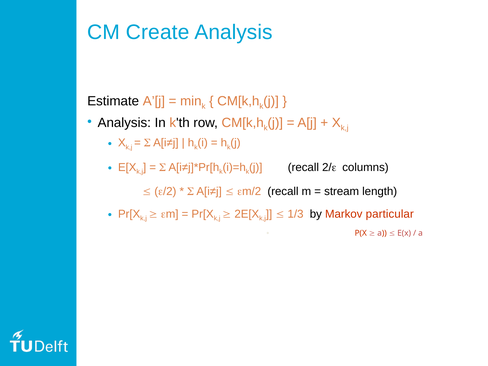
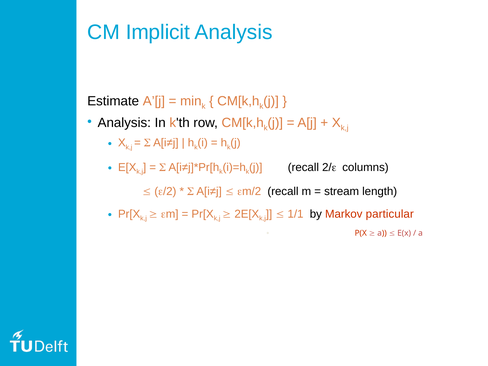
Create: Create -> Implicit
1/3: 1/3 -> 1/1
